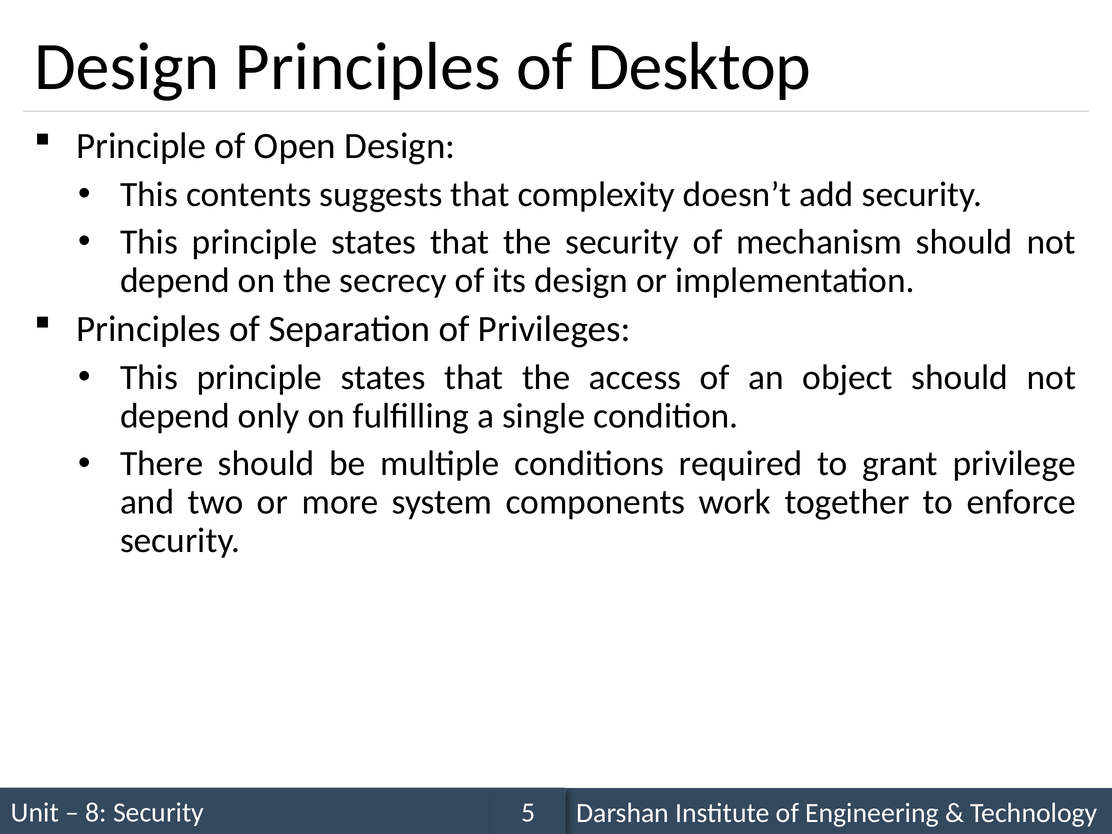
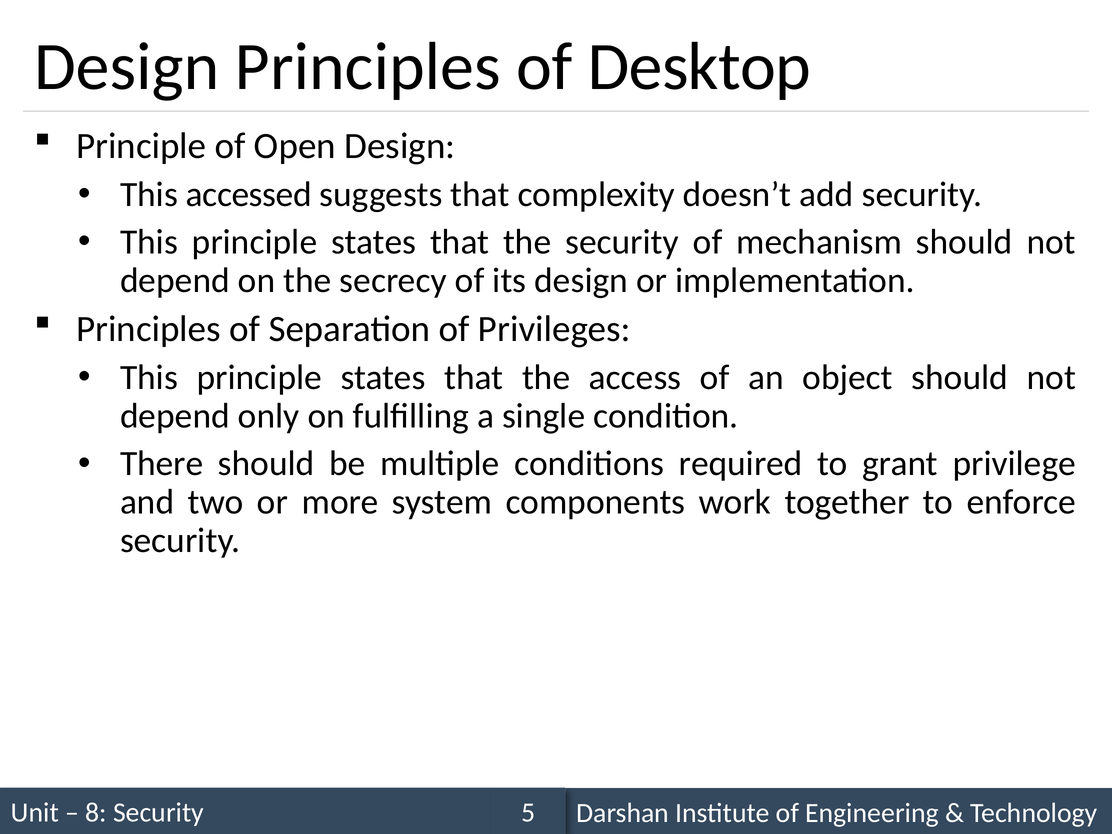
contents: contents -> accessed
